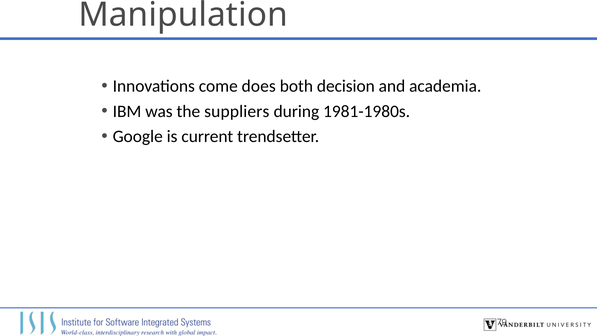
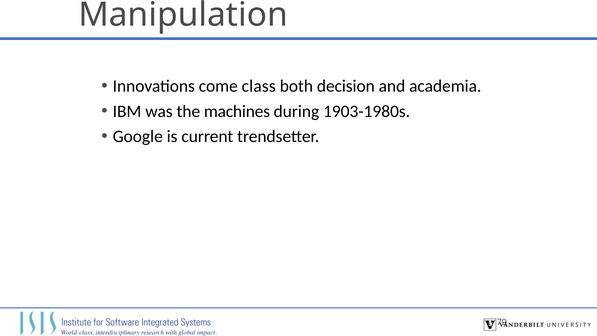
does: does -> class
suppliers: suppliers -> machines
1981-1980s: 1981-1980s -> 1903-1980s
